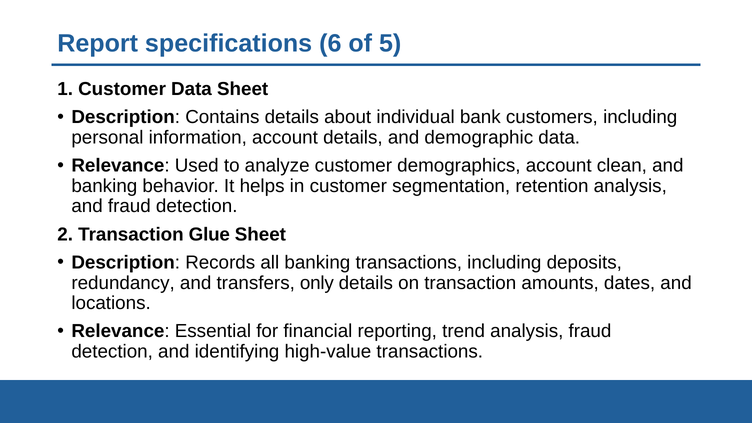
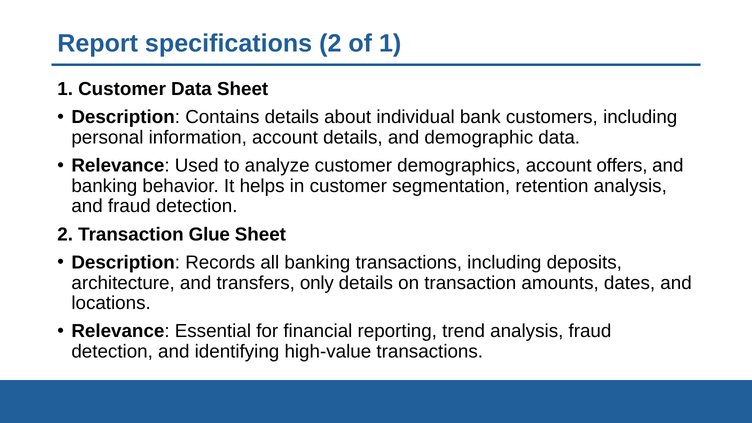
specifications 6: 6 -> 2
of 5: 5 -> 1
clean: clean -> offers
redundancy: redundancy -> architecture
